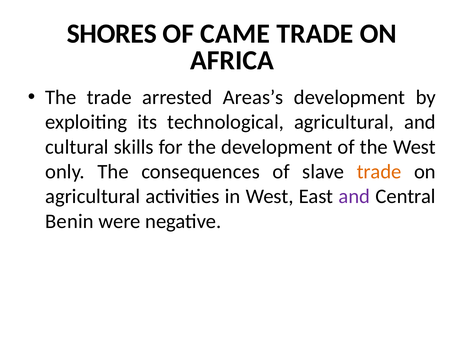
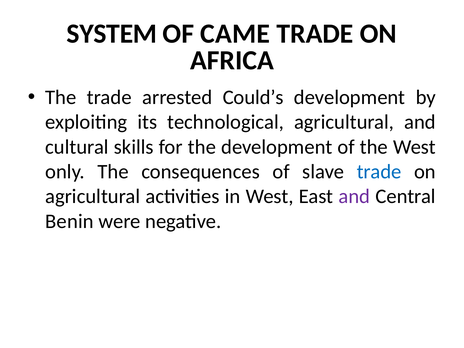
SHORES: SHORES -> SYSTEM
Areas’s: Areas’s -> Could’s
trade at (379, 172) colour: orange -> blue
